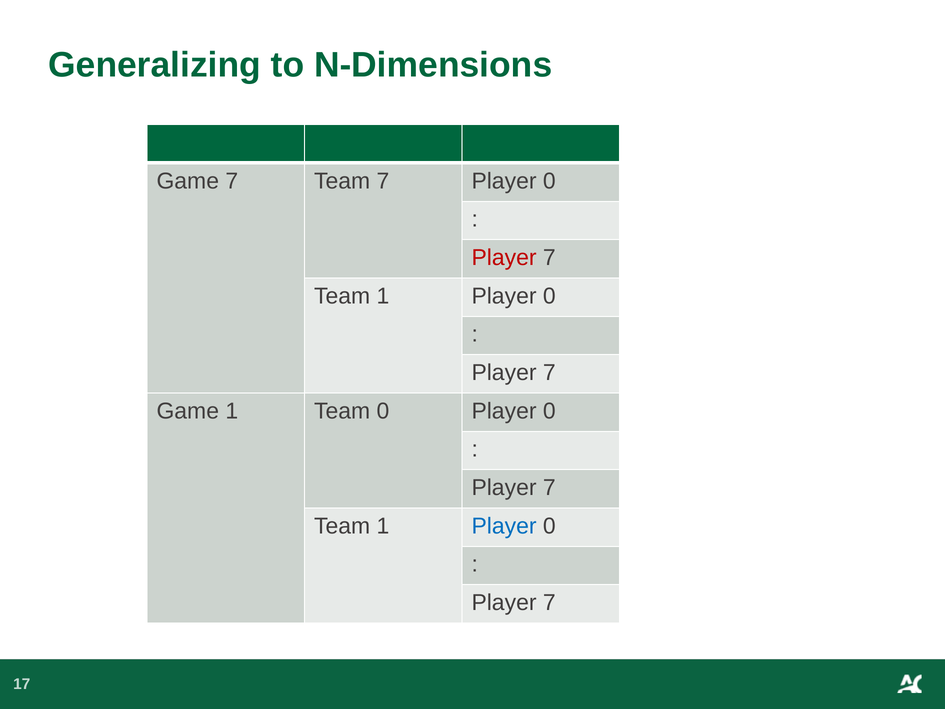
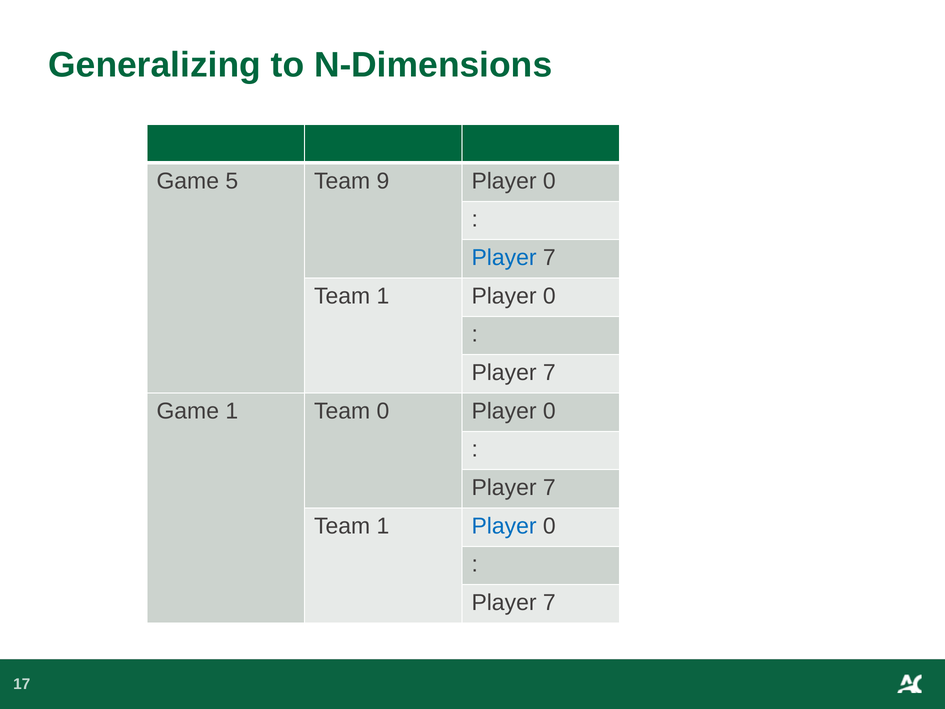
Game 7: 7 -> 5
Team 7: 7 -> 9
Player at (504, 258) colour: red -> blue
